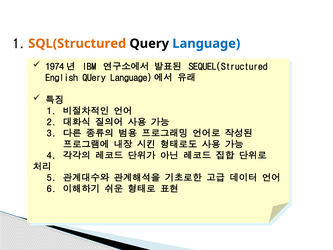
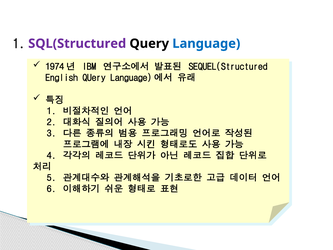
SQL(Structured colour: orange -> purple
